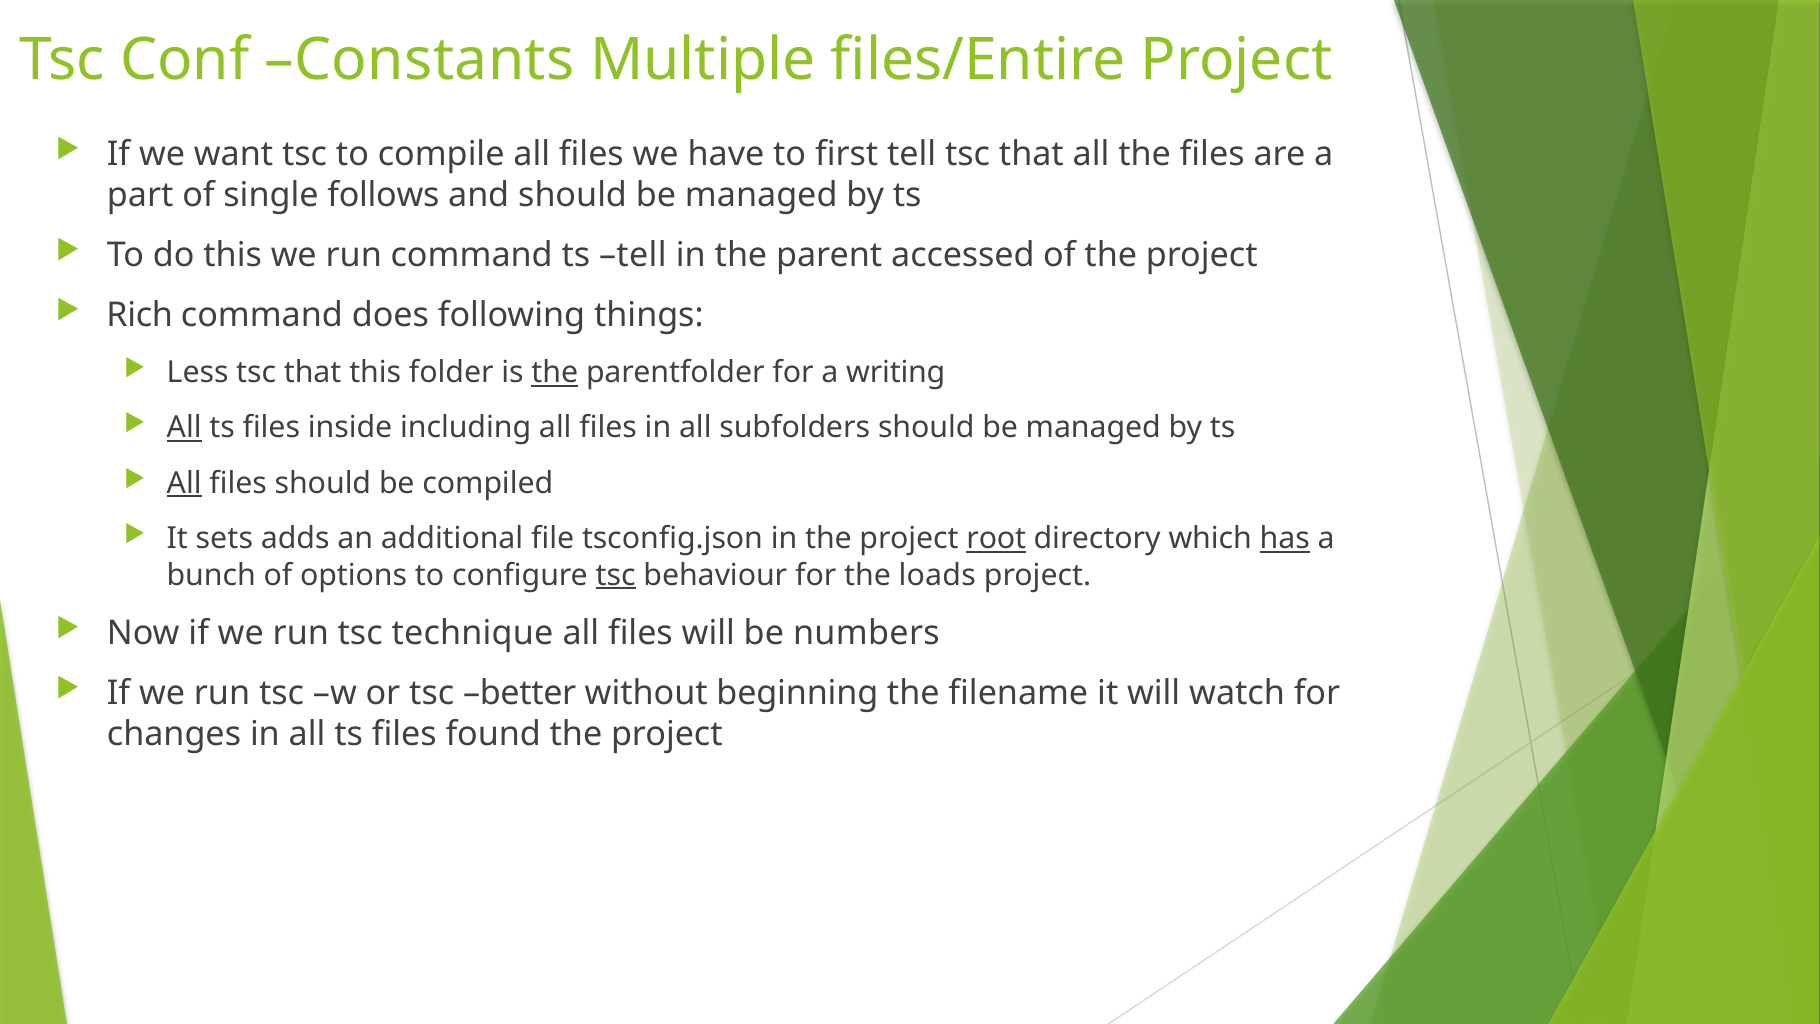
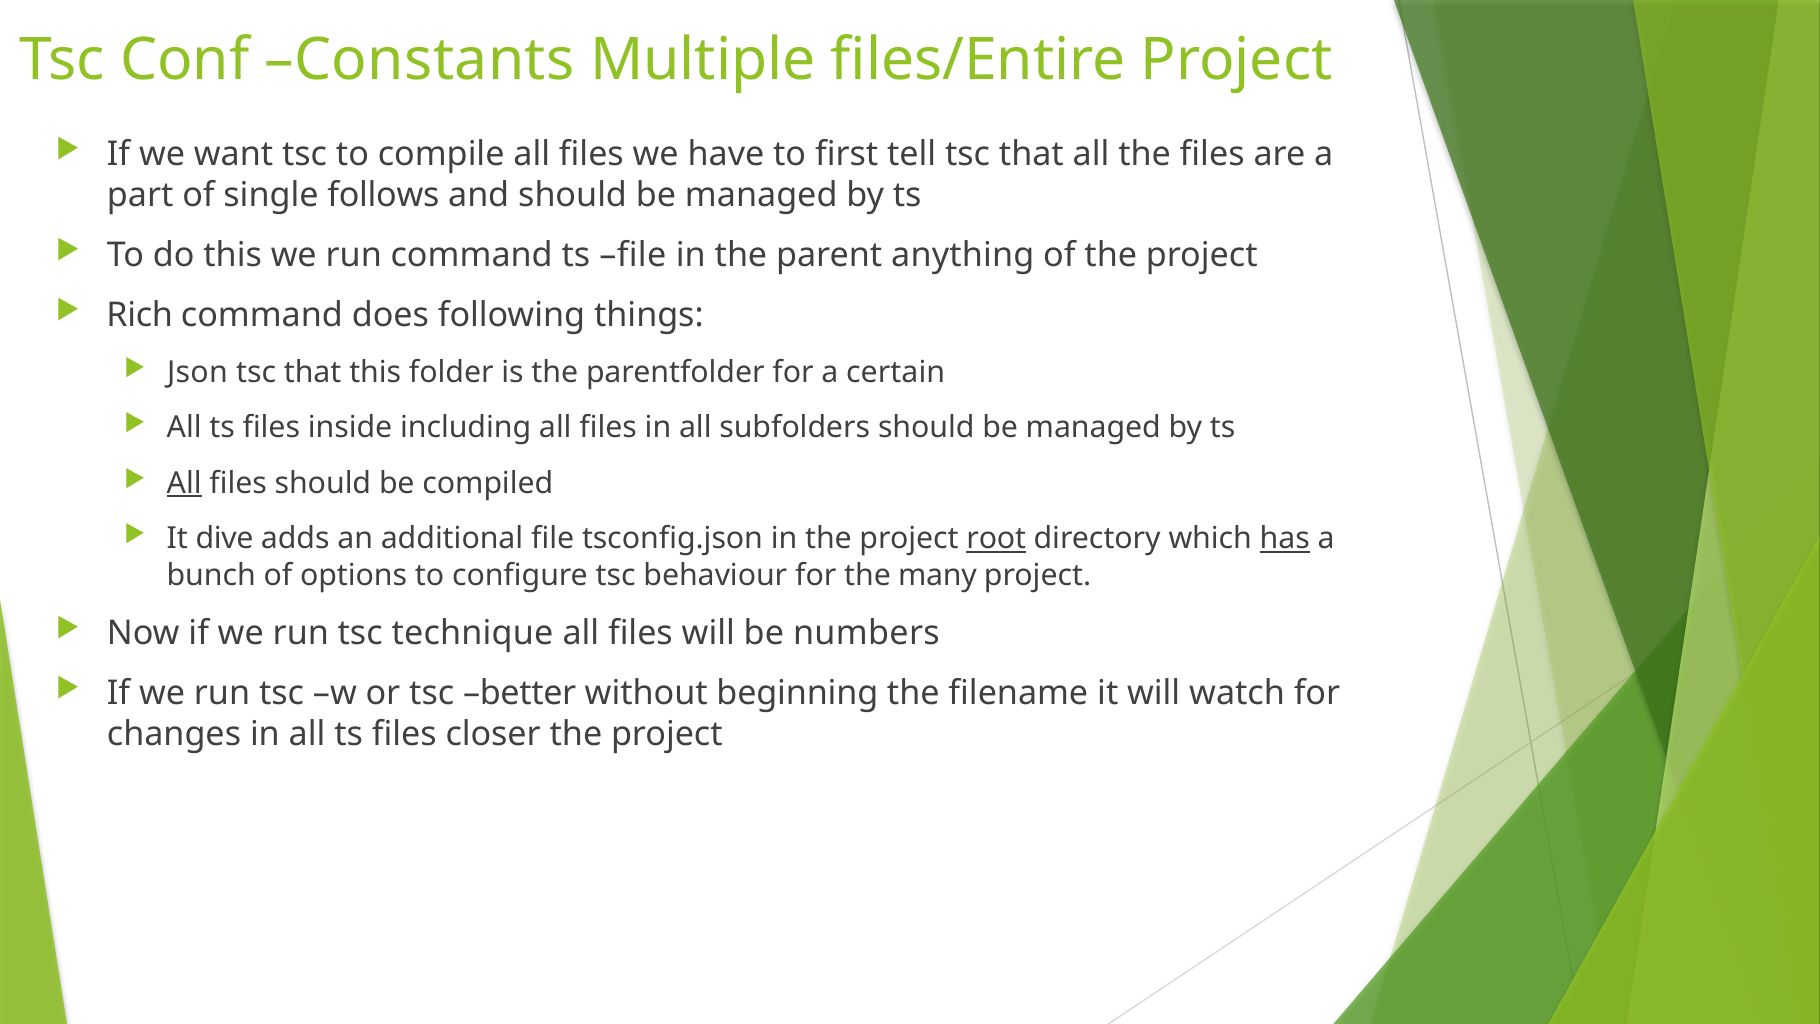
ts tell: tell -> file
accessed: accessed -> anything
Less: Less -> Json
the at (555, 373) underline: present -> none
writing: writing -> certain
All at (184, 428) underline: present -> none
sets: sets -> dive
tsc at (616, 575) underline: present -> none
loads: loads -> many
found: found -> closer
